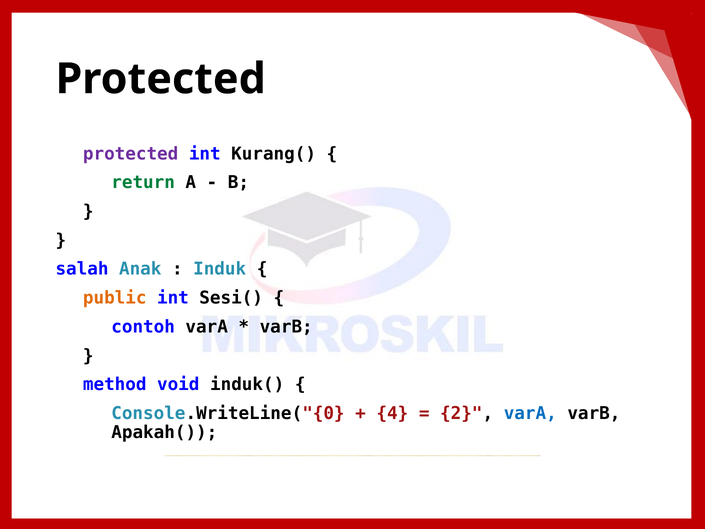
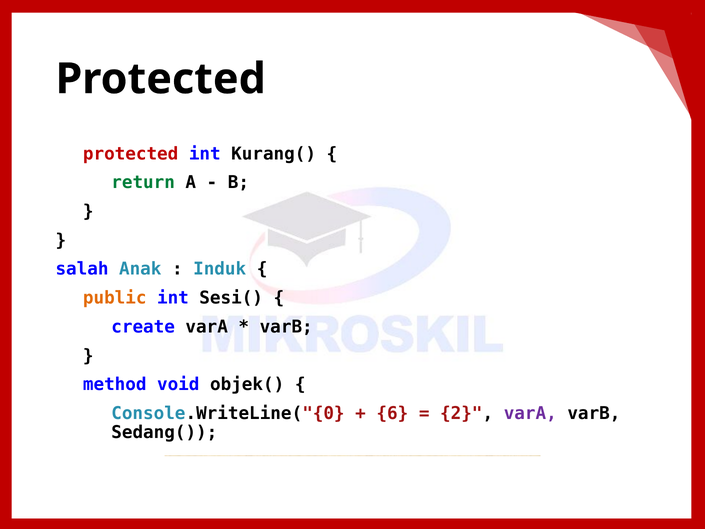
protected at (131, 154) colour: purple -> red
contoh: contoh -> create
induk(: induk( -> objek(
4: 4 -> 6
varA at (530, 413) colour: blue -> purple
Apakah(: Apakah( -> Sedang(
